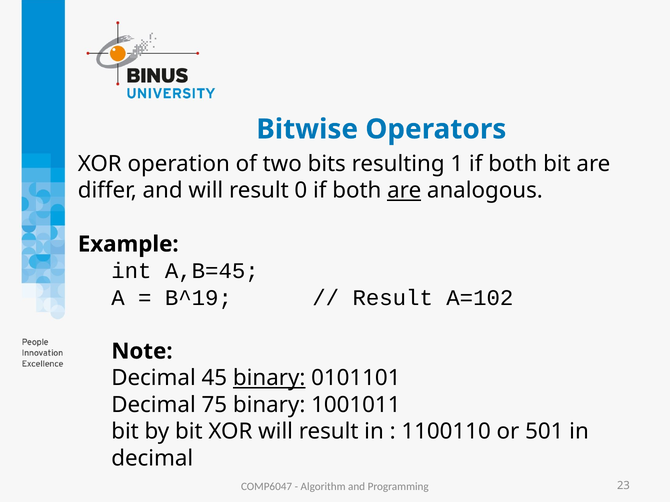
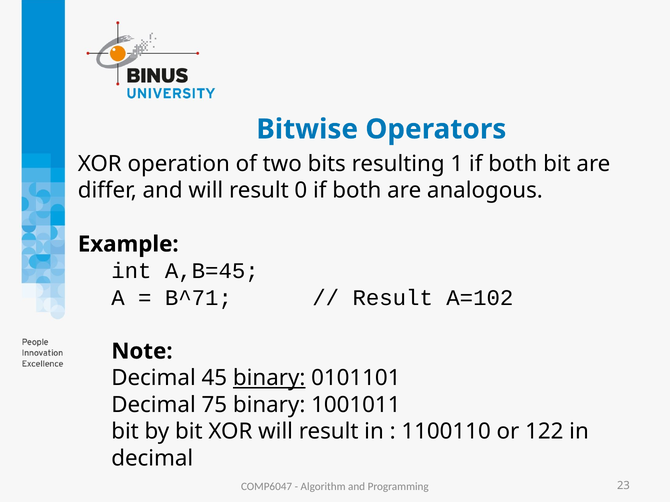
are at (404, 191) underline: present -> none
B^19: B^19 -> B^71
501: 501 -> 122
